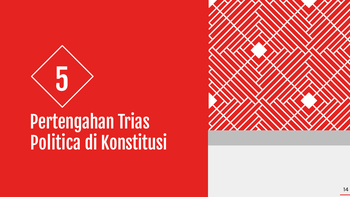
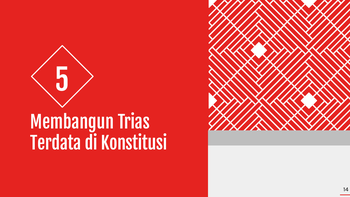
Pertengahan: Pertengahan -> Membangun
Politica: Politica -> Terdata
